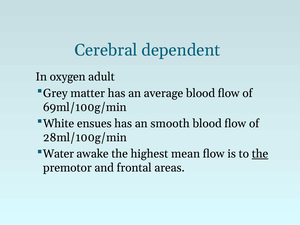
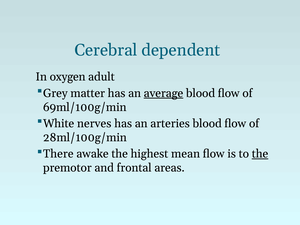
average underline: none -> present
ensues: ensues -> nerves
smooth: smooth -> arteries
Water: Water -> There
